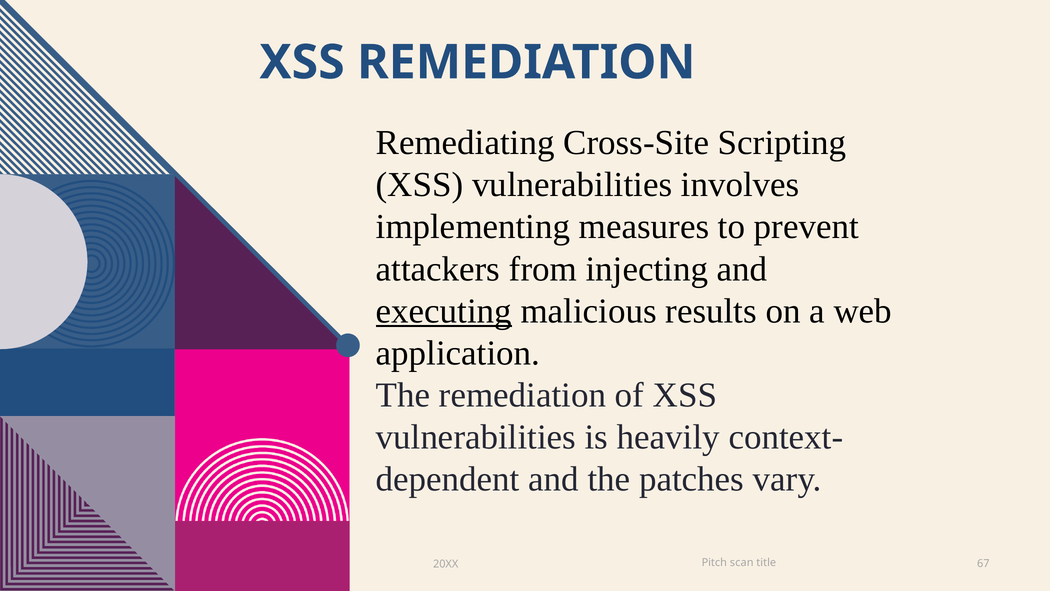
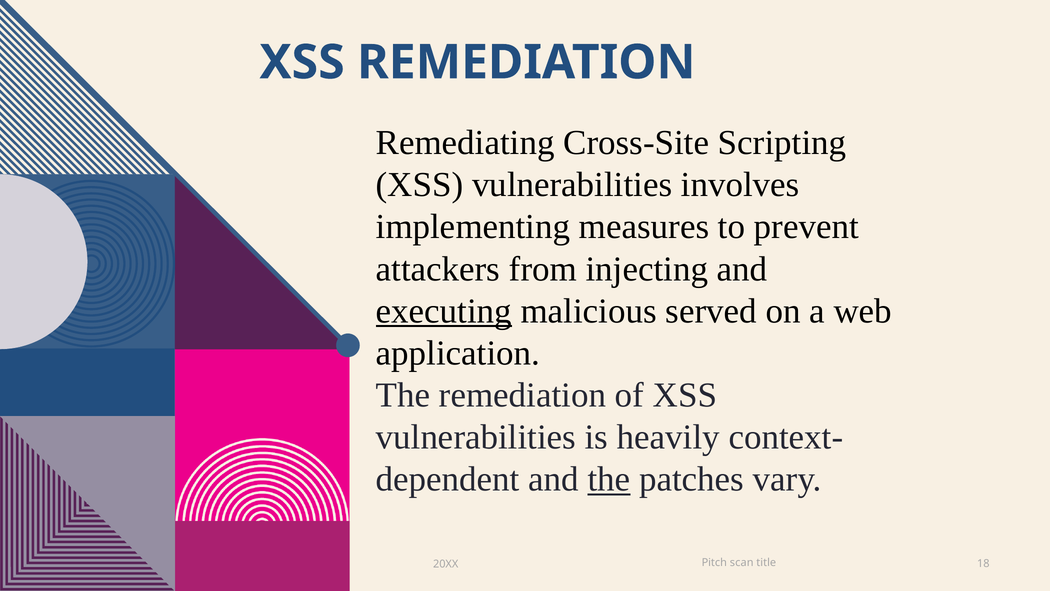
results: results -> served
the at (609, 479) underline: none -> present
67: 67 -> 18
